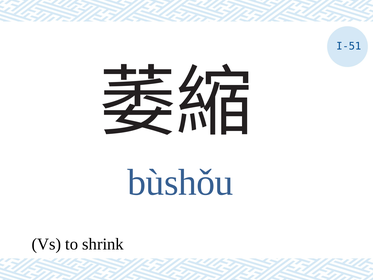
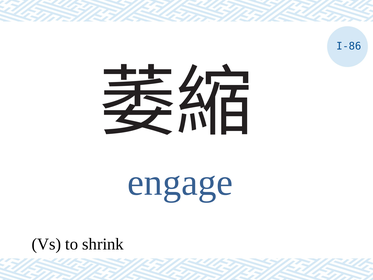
I-51: I-51 -> I-86
bùshǒu: bùshǒu -> engage
